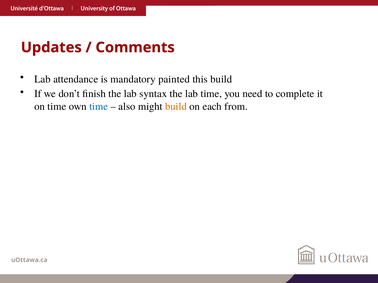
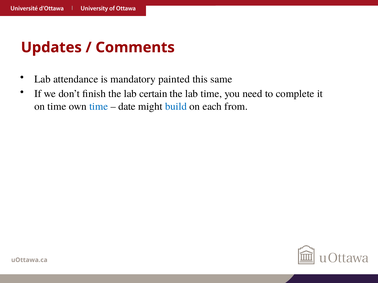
this build: build -> same
syntax: syntax -> certain
also: also -> date
build at (176, 107) colour: orange -> blue
